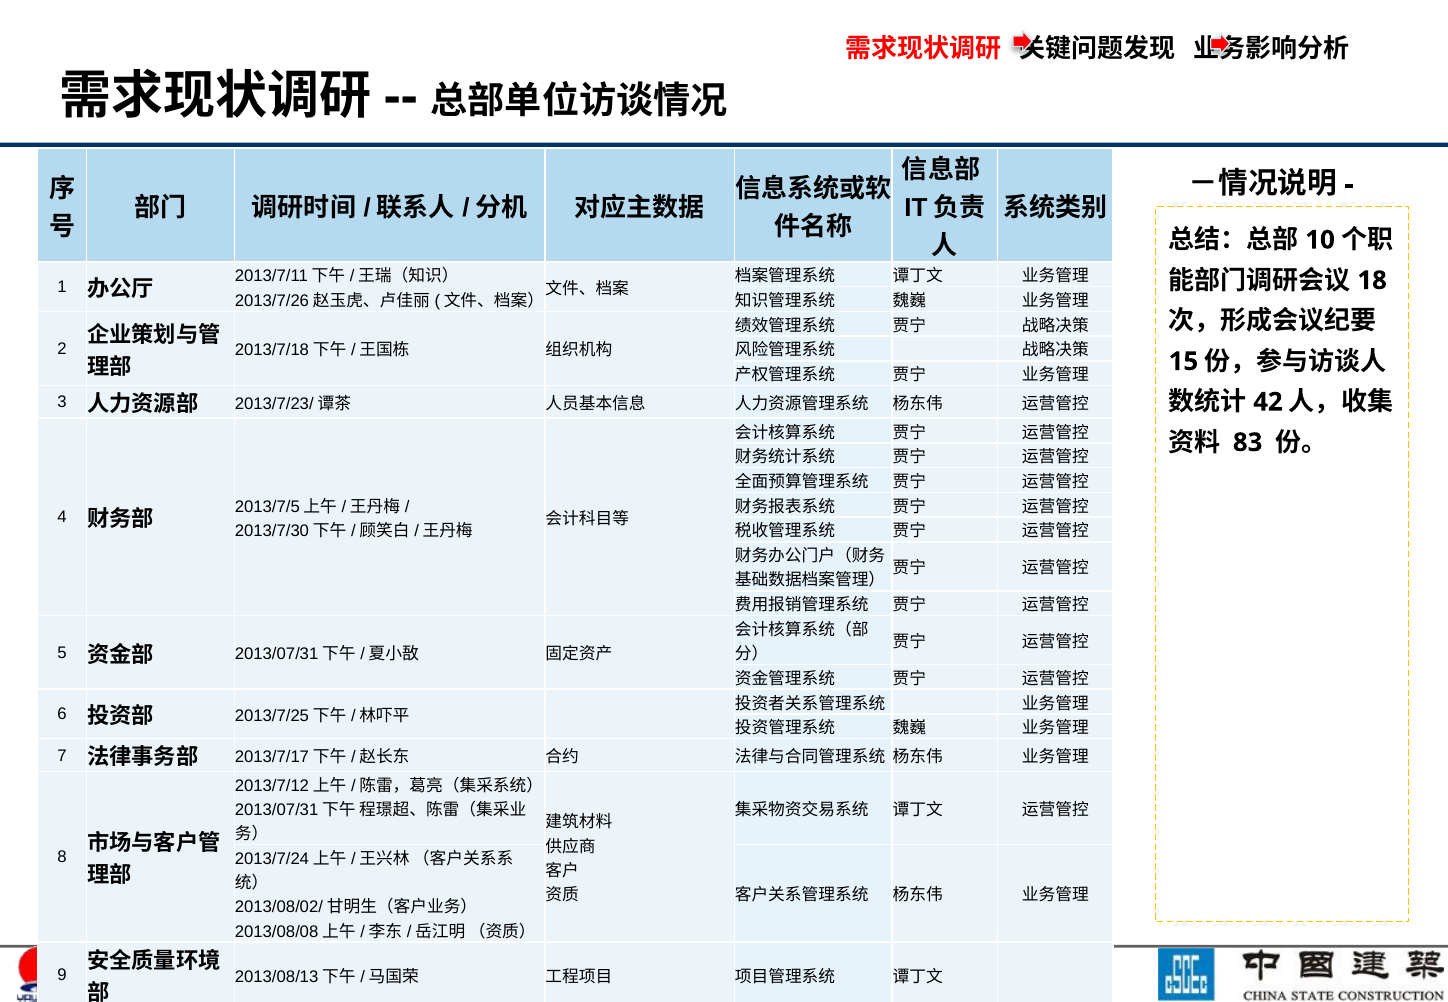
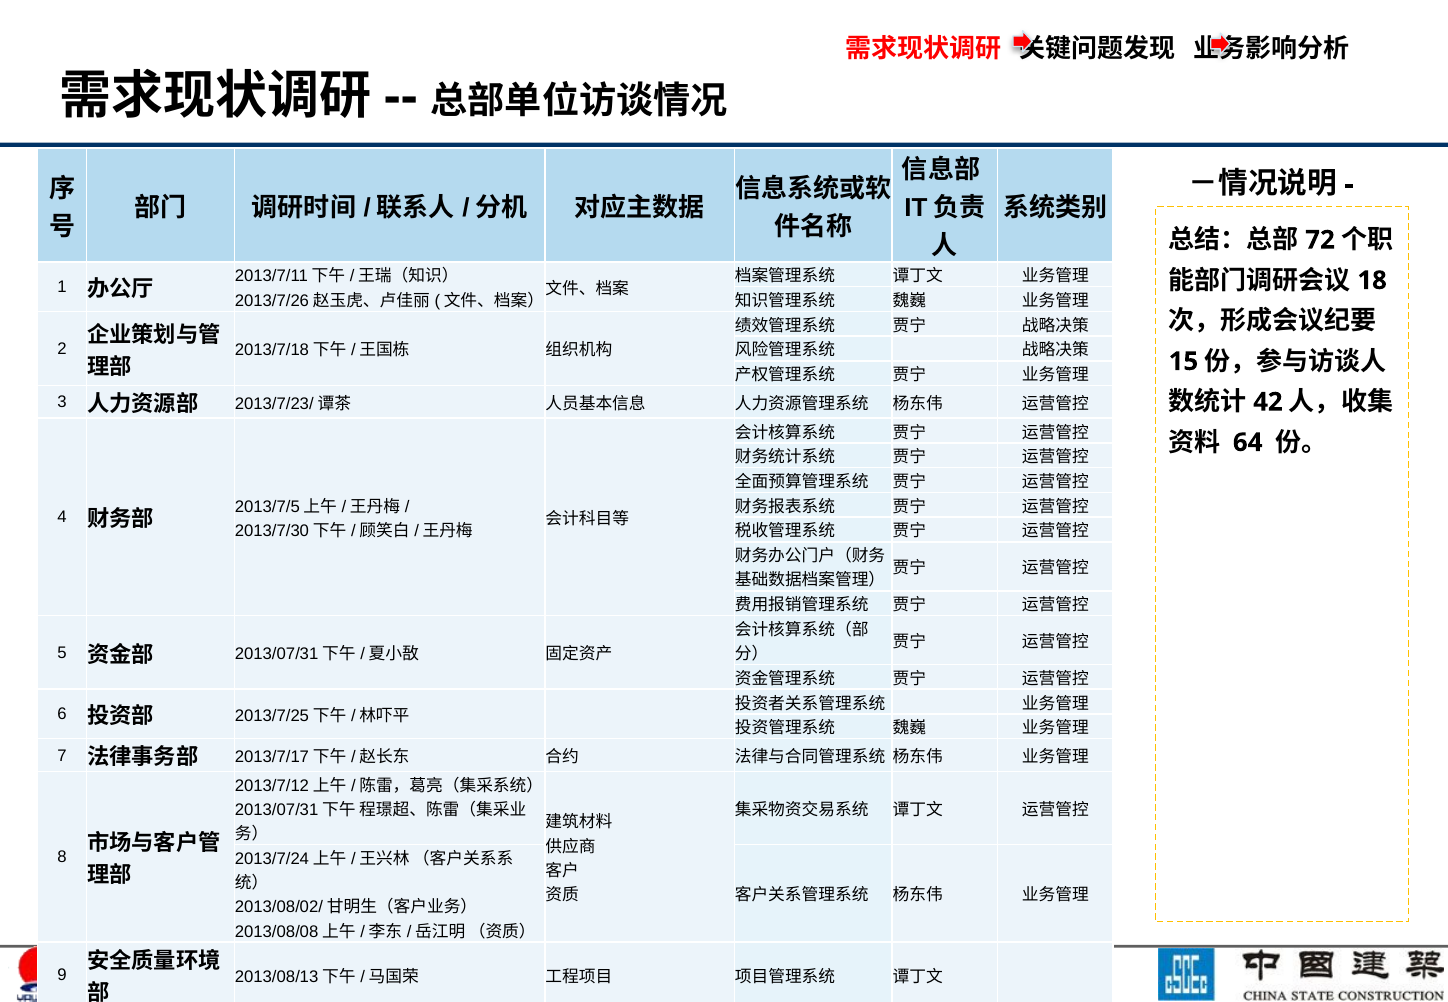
10 at (1320, 240): 10 -> 72
83: 83 -> 64
